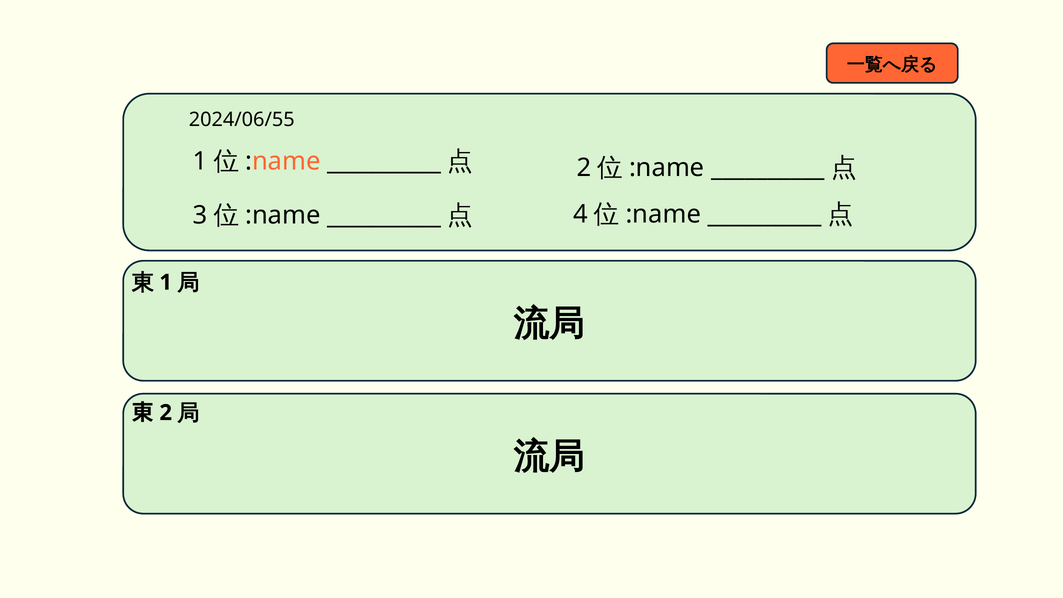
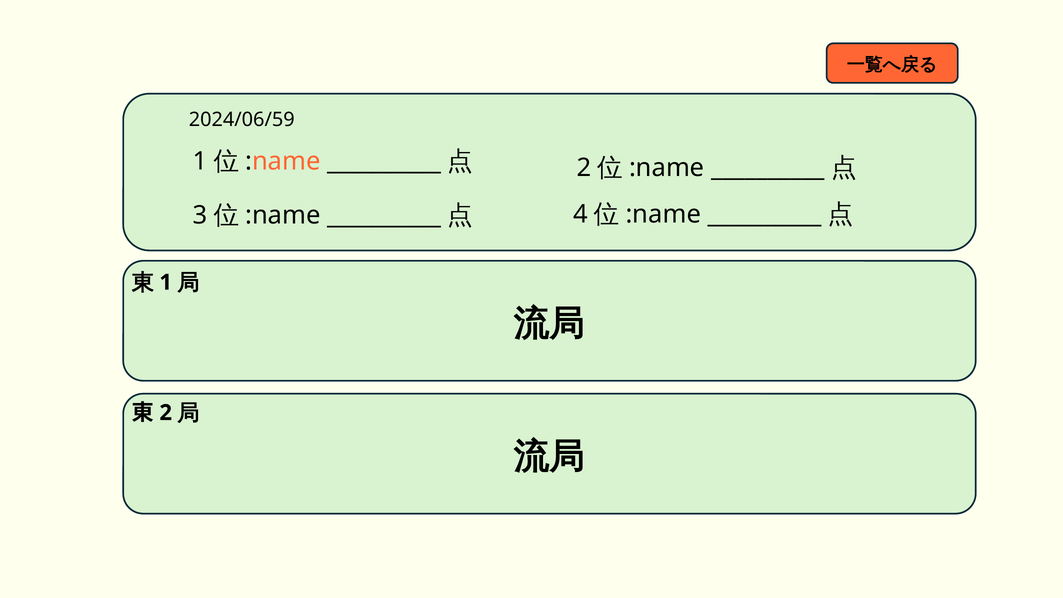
2024/06/55: 2024/06/55 -> 2024/06/59
